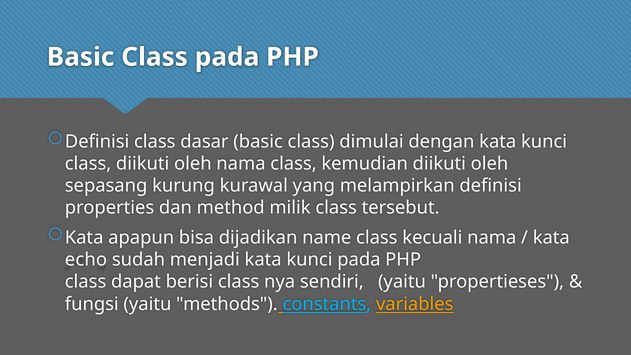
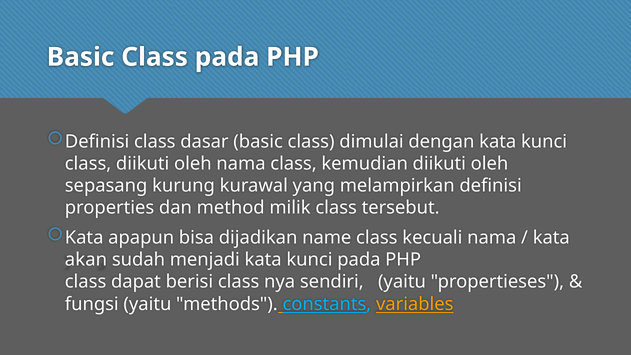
echo: echo -> akan
